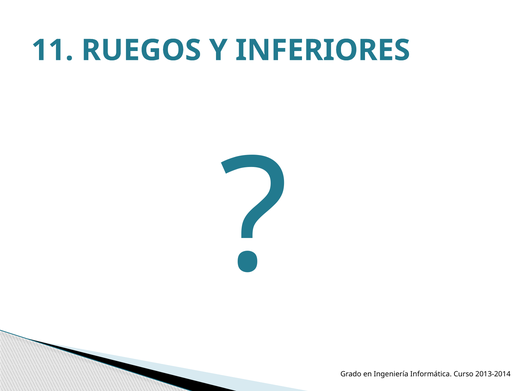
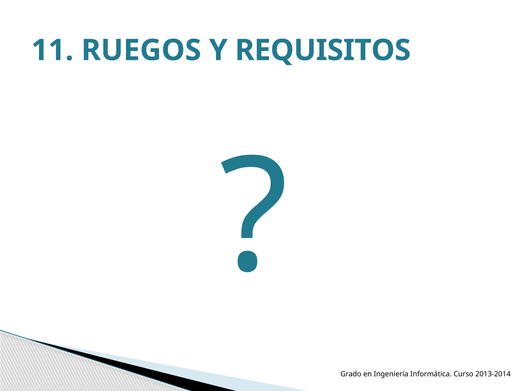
INFERIORES: INFERIORES -> REQUISITOS
